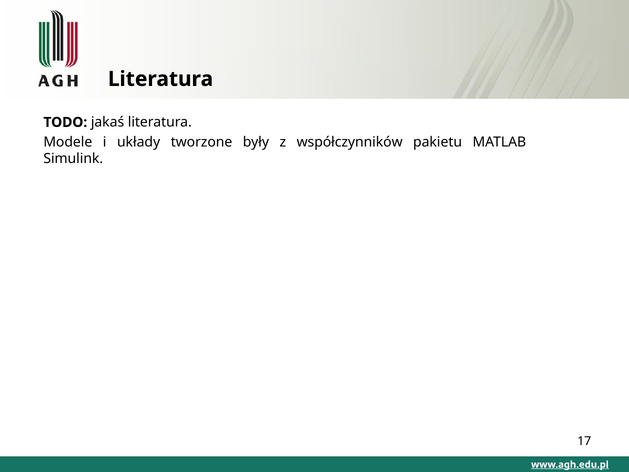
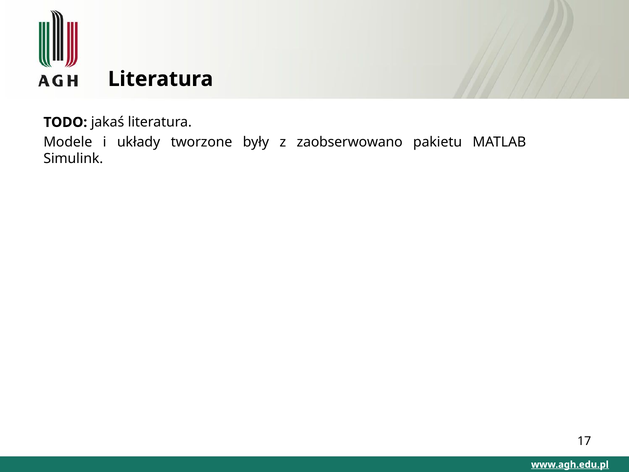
współczynników: współczynników -> zaobserwowano
